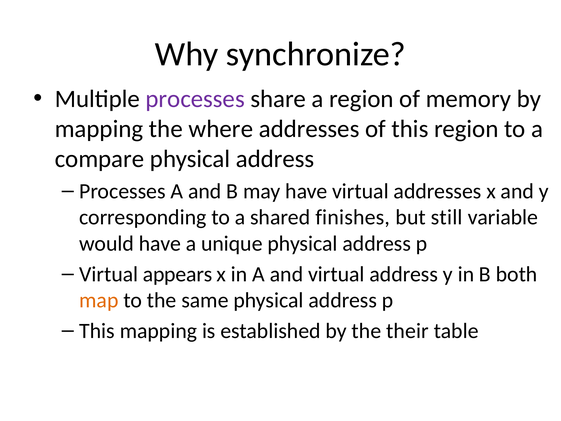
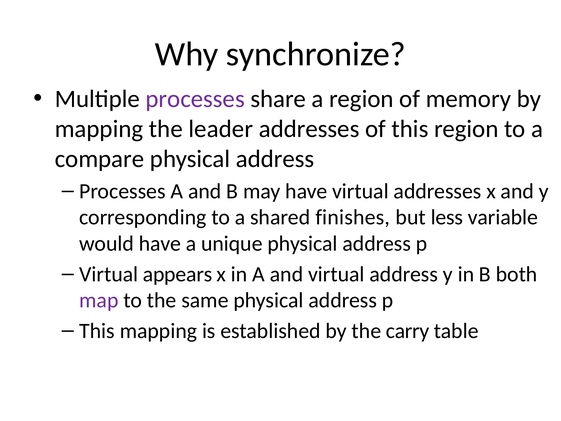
where: where -> leader
still: still -> less
map colour: orange -> purple
their: their -> carry
